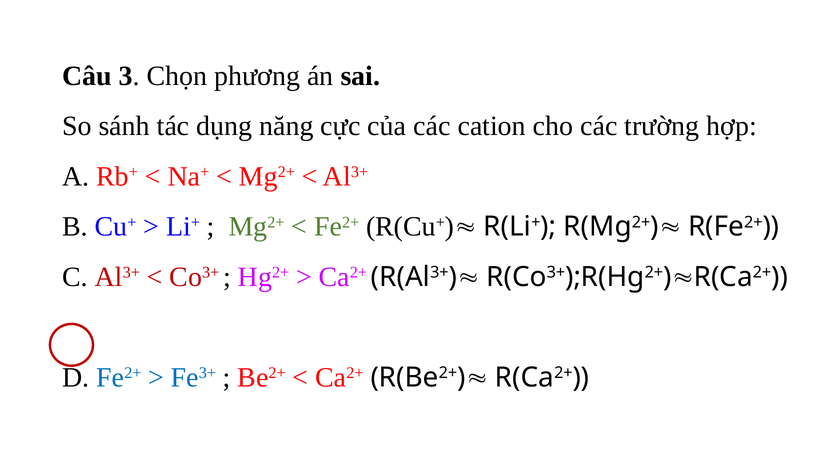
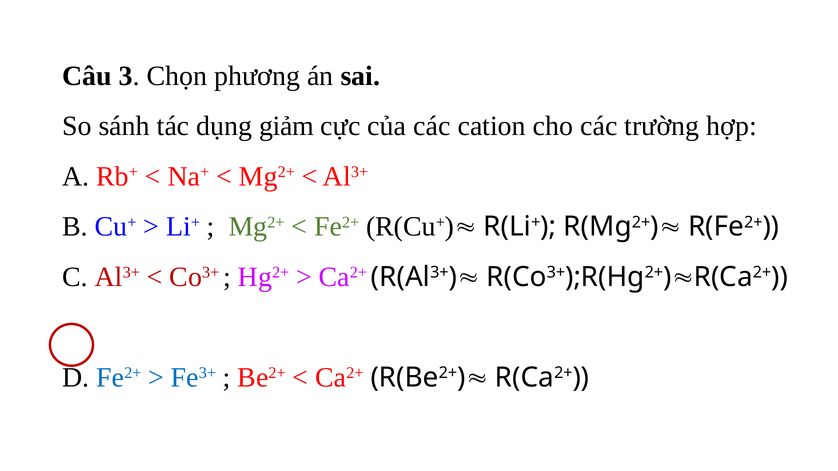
năng: năng -> giảm
